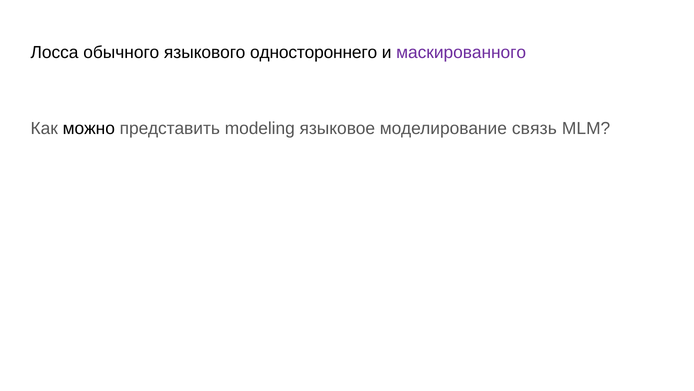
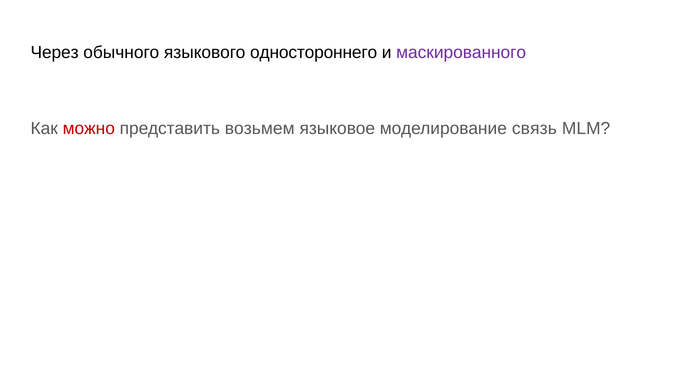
Лосса: Лосса -> Через
можно colour: black -> red
modeling: modeling -> возьмем
